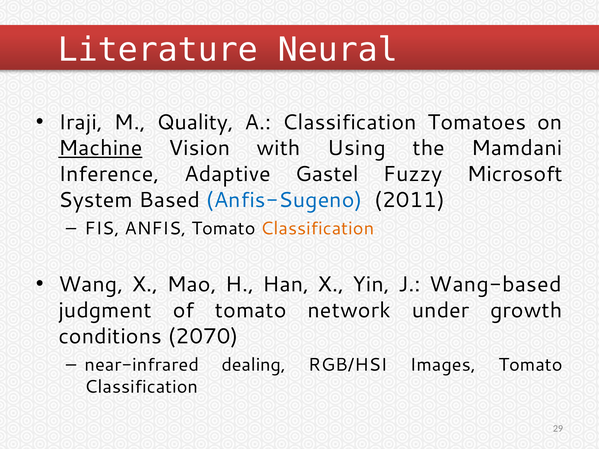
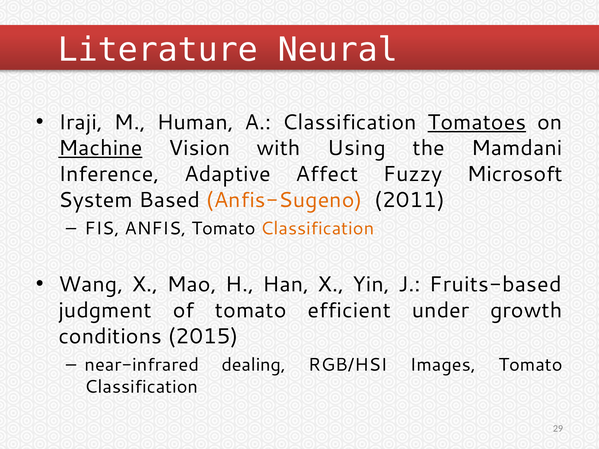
Quality: Quality -> Human
Tomatoes underline: none -> present
Gastel: Gastel -> Affect
Anfis-Sugeno colour: blue -> orange
Wang-based: Wang-based -> Fruits-based
network: network -> efficient
2070: 2070 -> 2015
